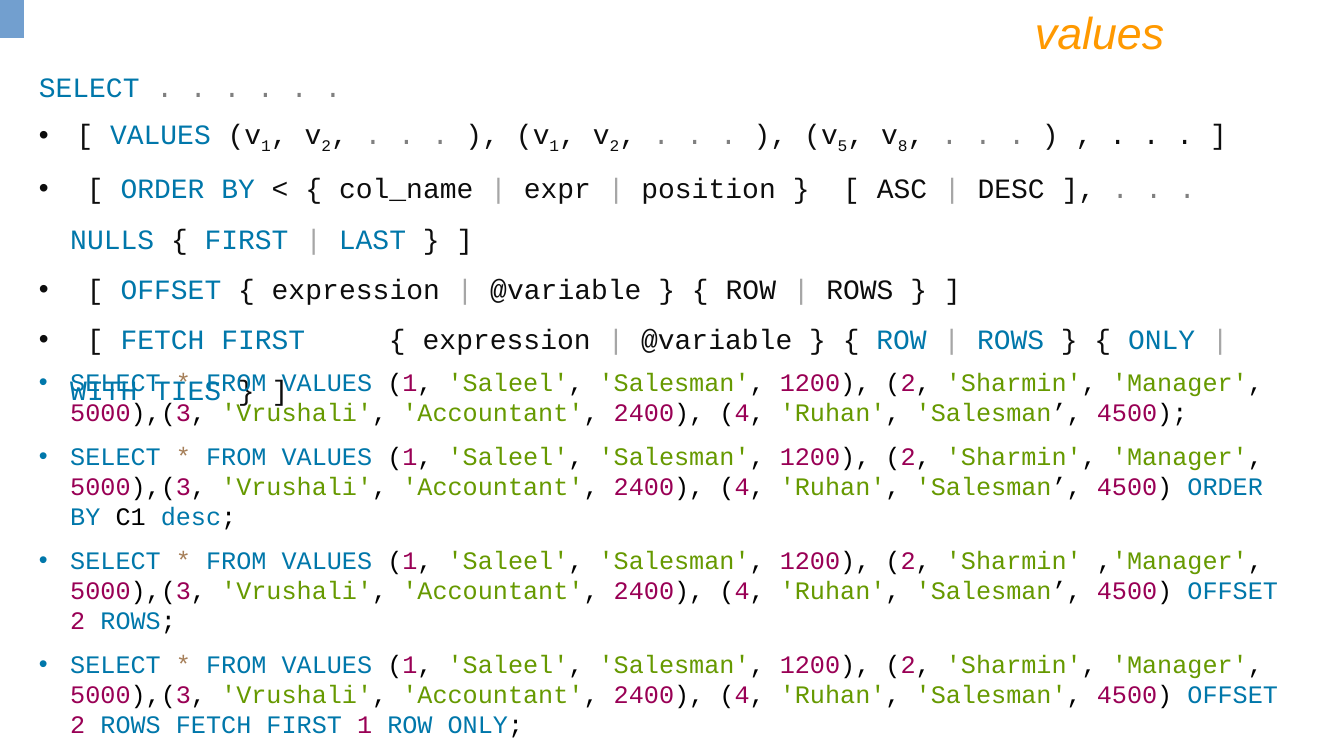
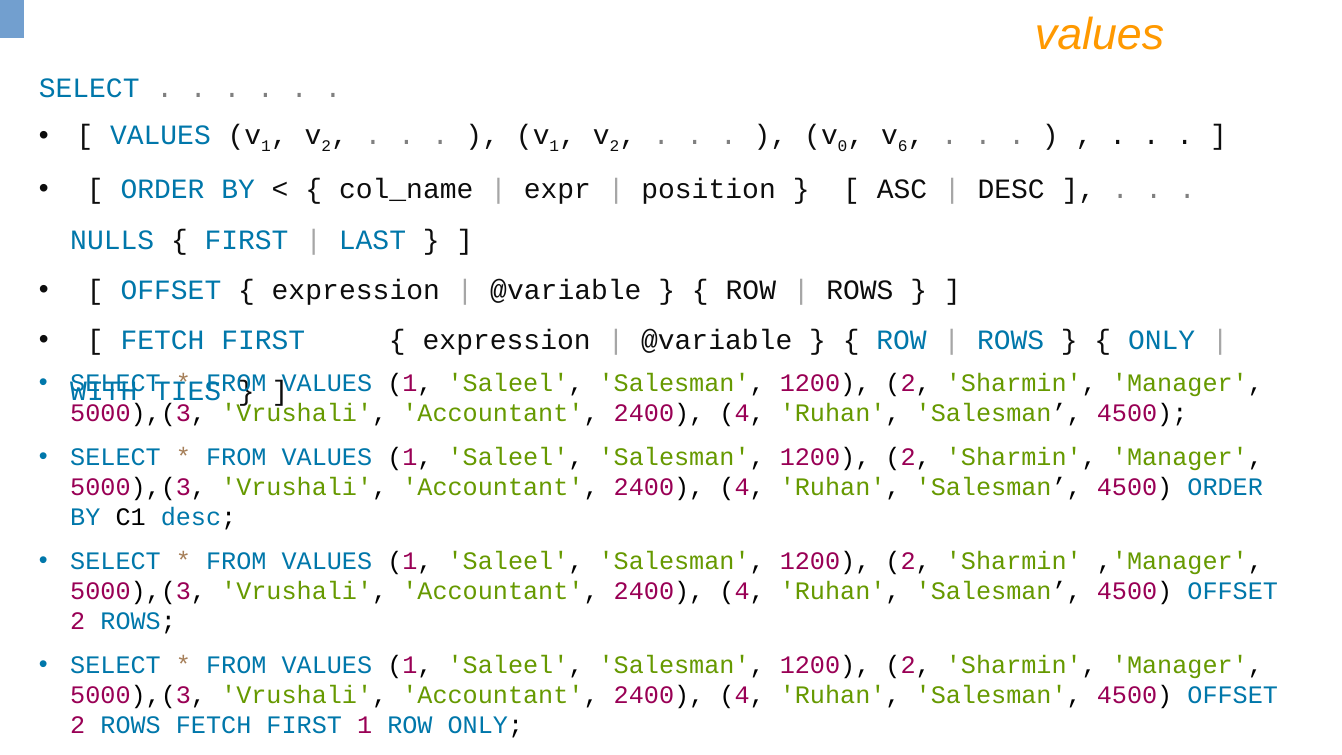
5: 5 -> 0
8: 8 -> 6
